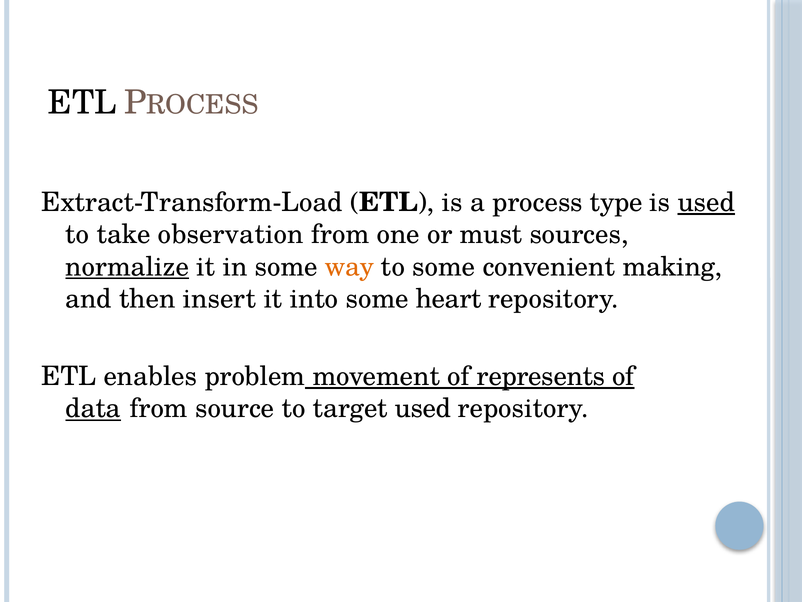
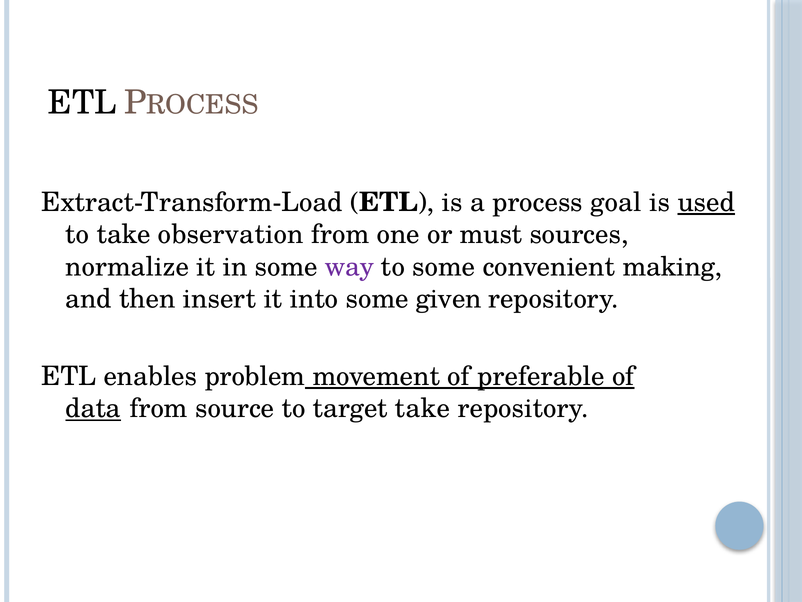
type: type -> goal
normalize underline: present -> none
way colour: orange -> purple
heart: heart -> given
represents: represents -> preferable
target used: used -> take
